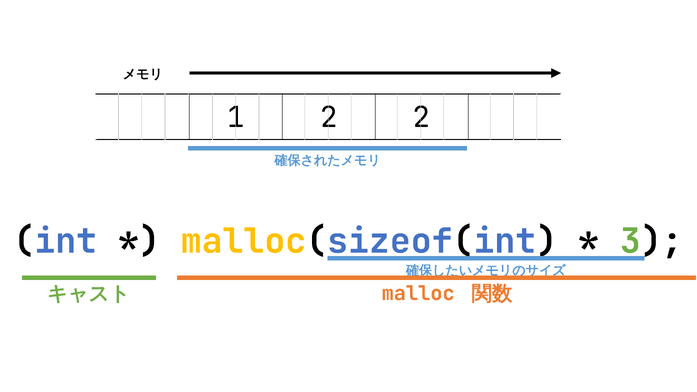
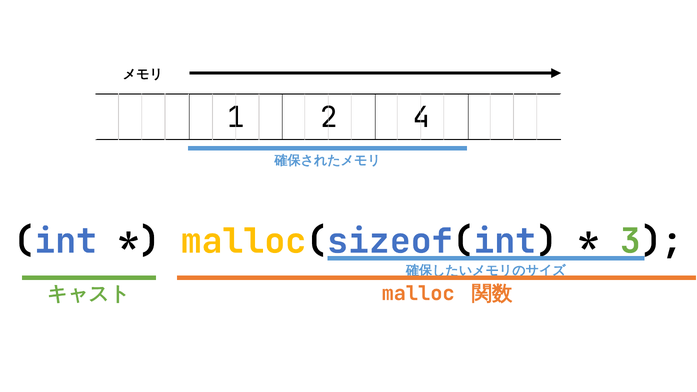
2 2: 2 -> 4
